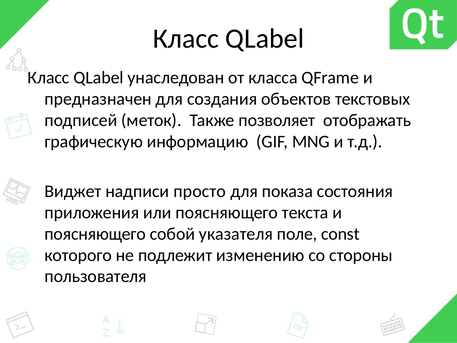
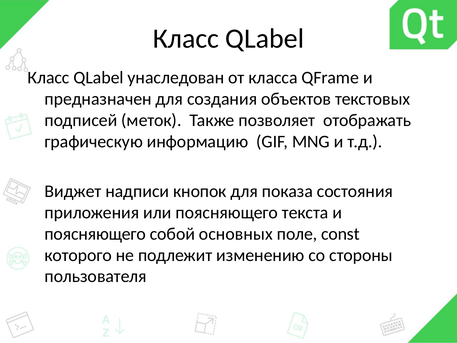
просто: просто -> кнопок
указателя: указателя -> основных
